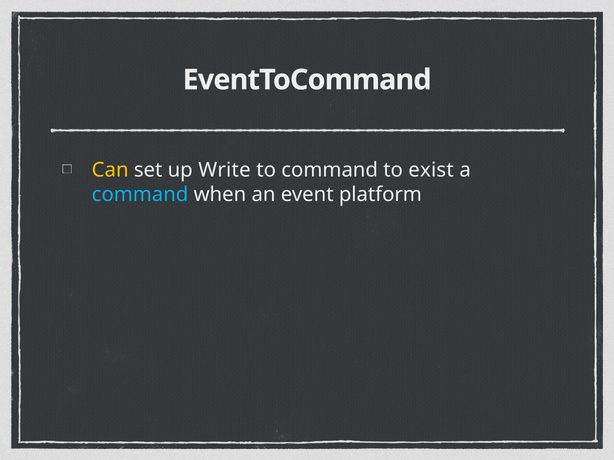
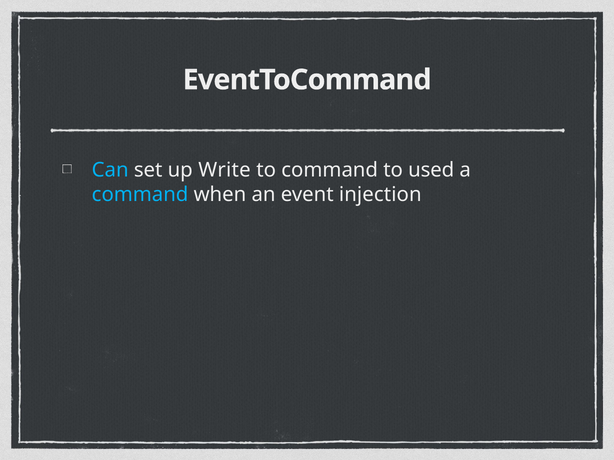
Can colour: yellow -> light blue
exist: exist -> used
platform: platform -> injection
